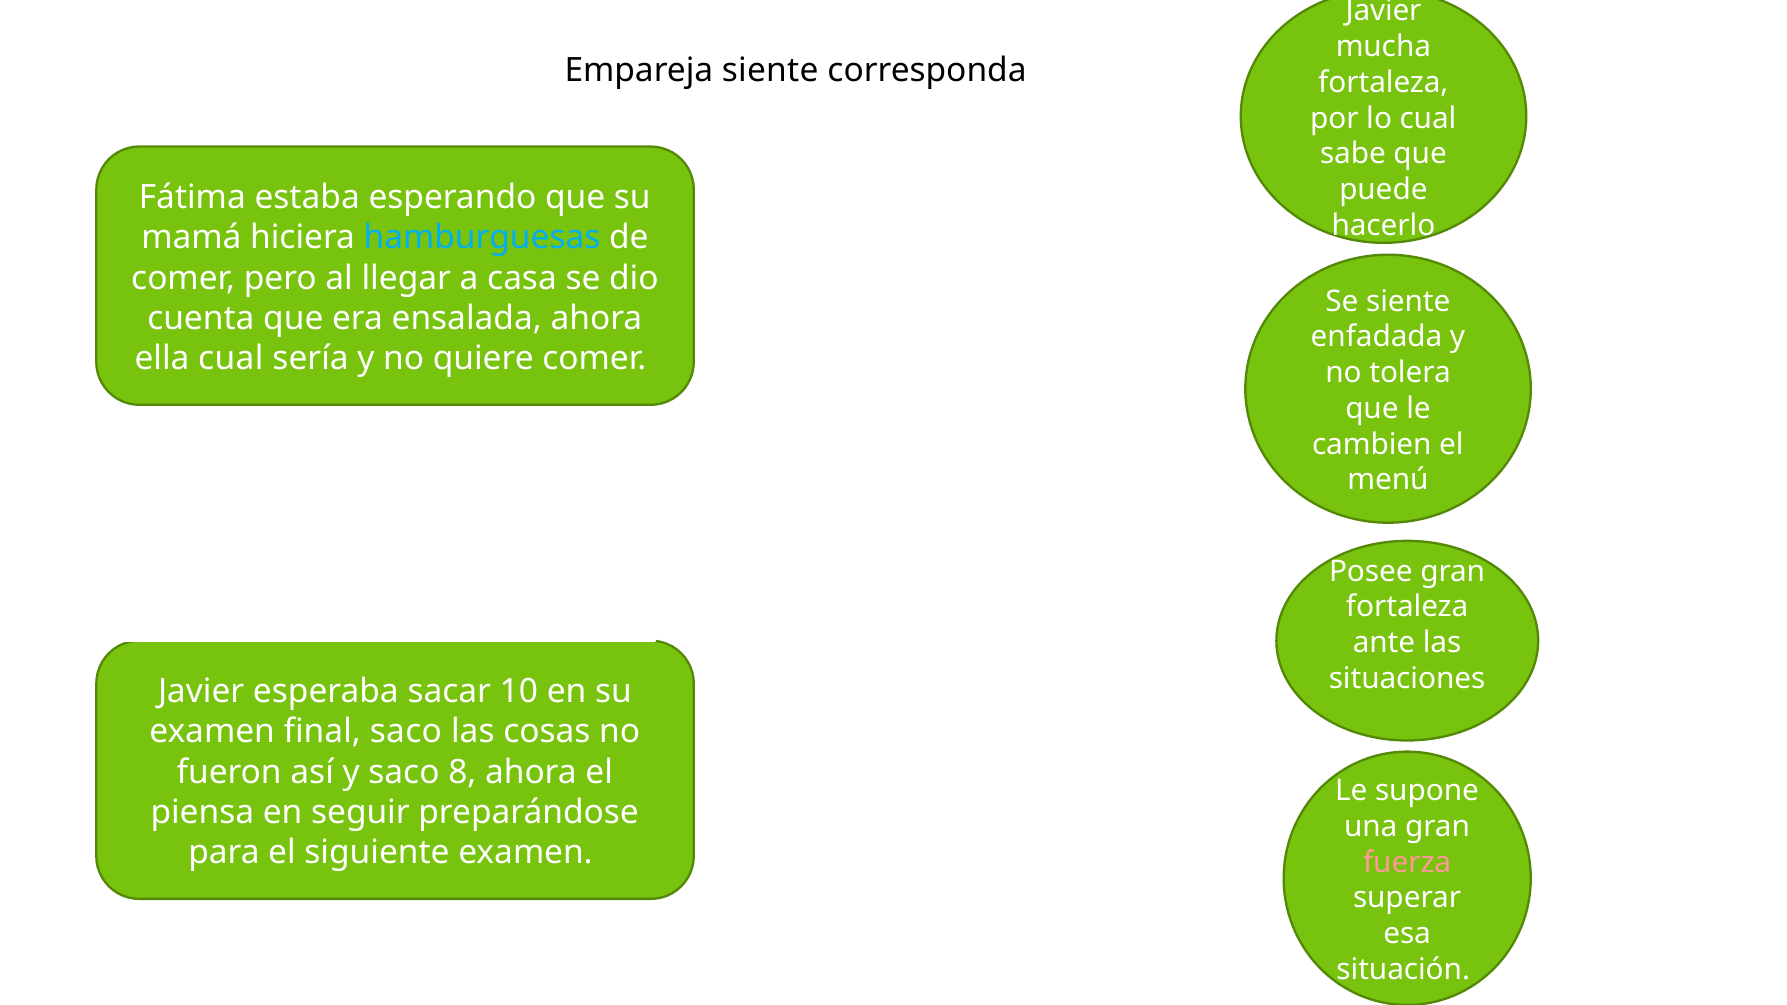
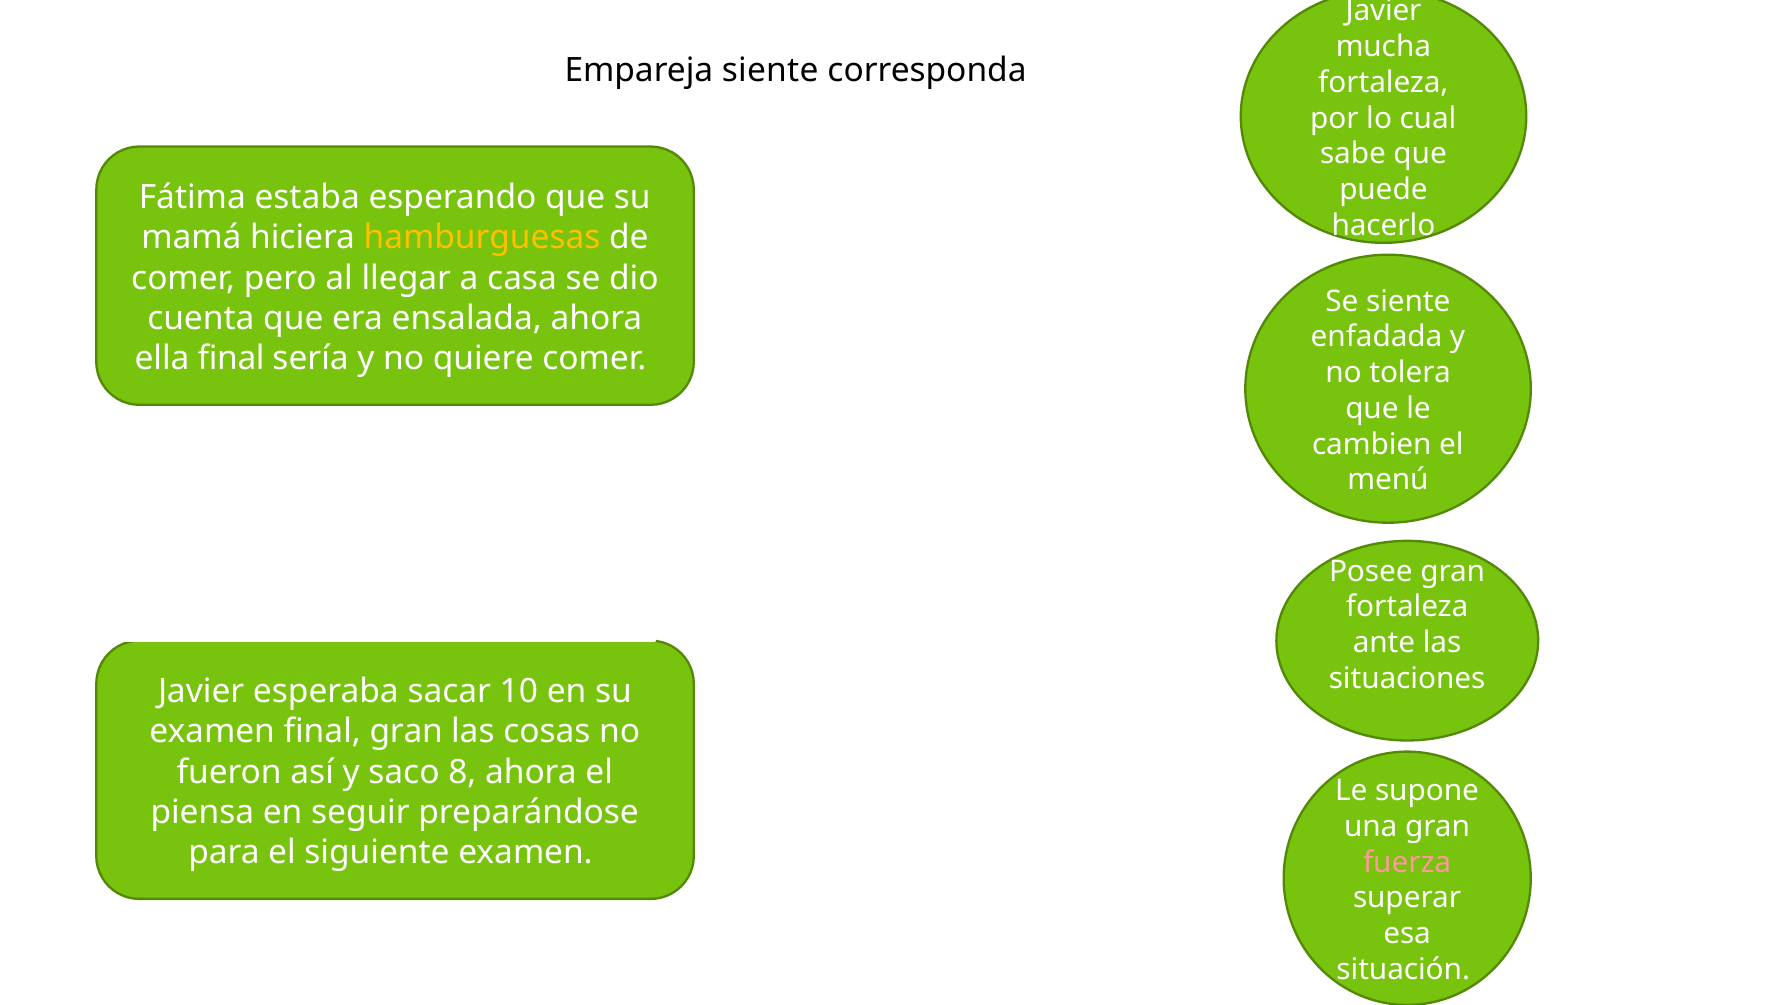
hamburguesas colour: light blue -> yellow
ella cual: cual -> final
final saco: saco -> gran
